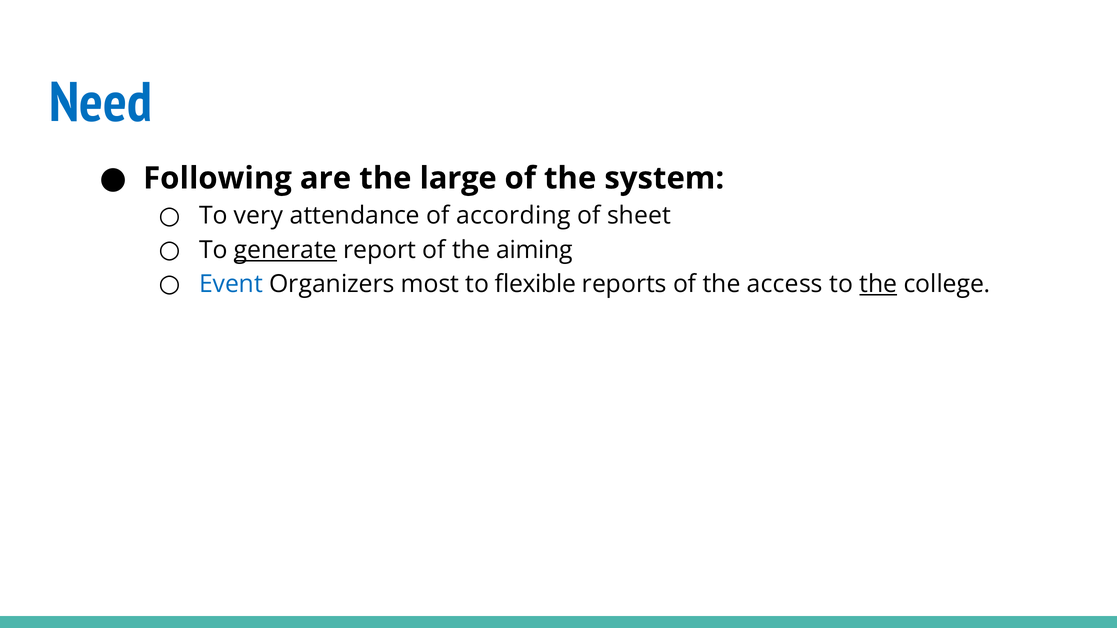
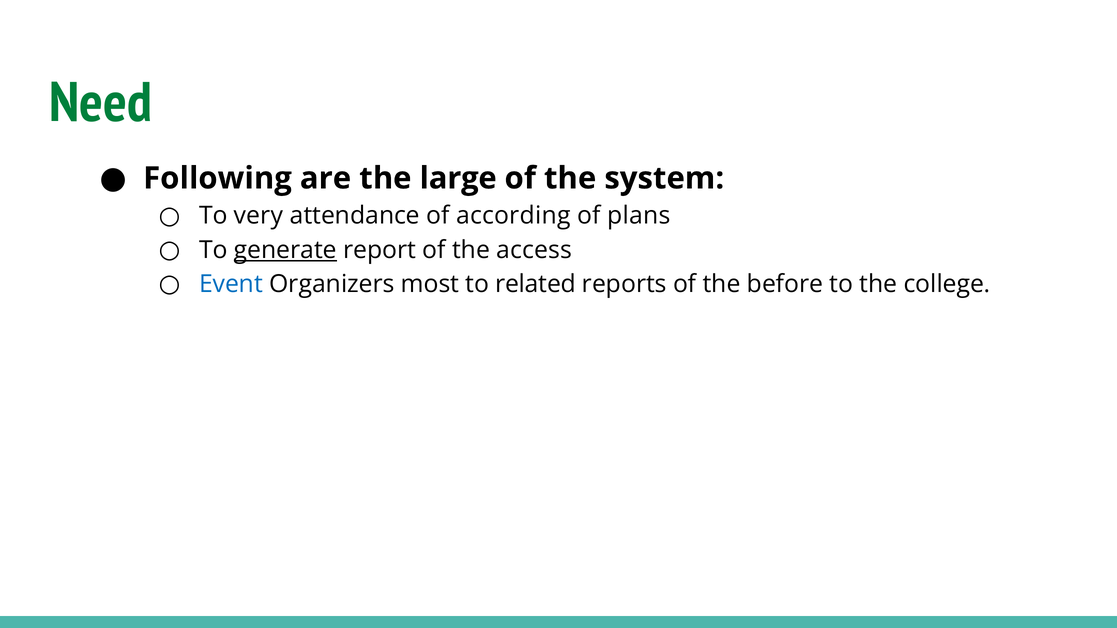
Need colour: blue -> green
sheet: sheet -> plans
aiming: aiming -> access
flexible: flexible -> related
access: access -> before
the at (878, 284) underline: present -> none
